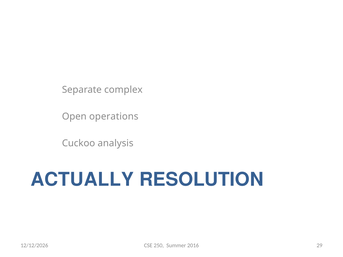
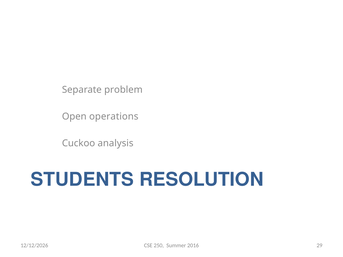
complex: complex -> problem
ACTUALLY: ACTUALLY -> STUDENTS
